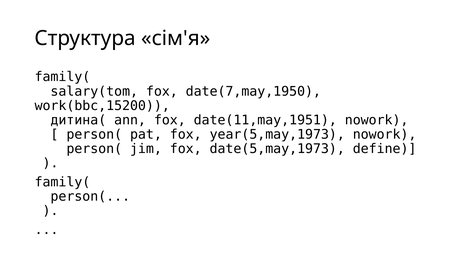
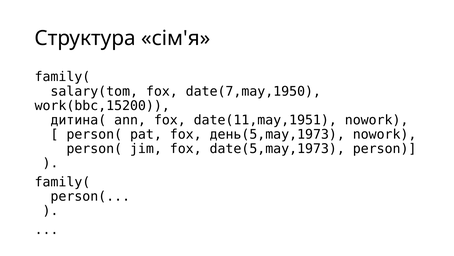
year(5,may,1973: year(5,may,1973 -> день(5,may,1973
define: define -> person
